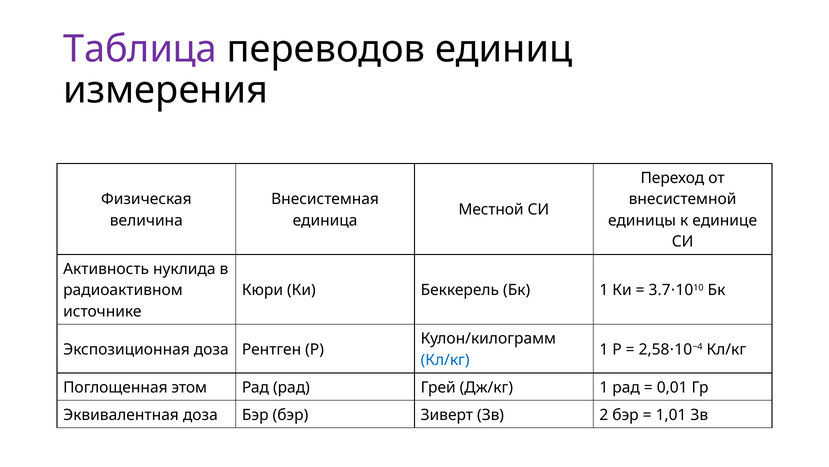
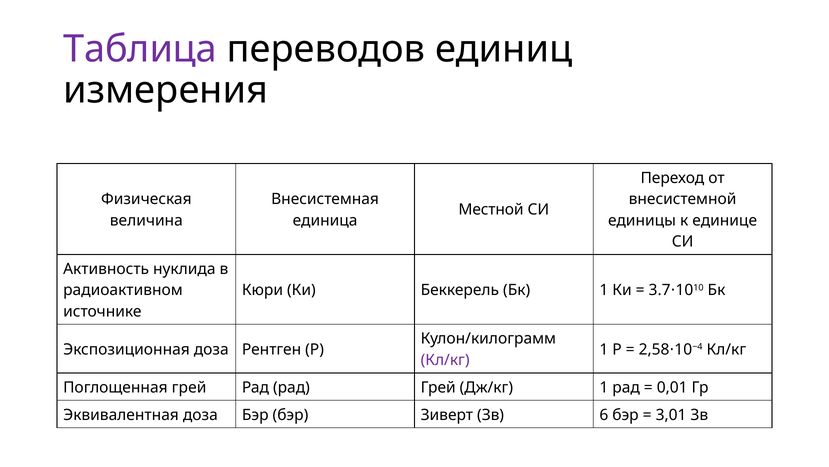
Кл/кг at (445, 359) colour: blue -> purple
Поглощенная этом: этом -> грей
2: 2 -> 6
1,01: 1,01 -> 3,01
